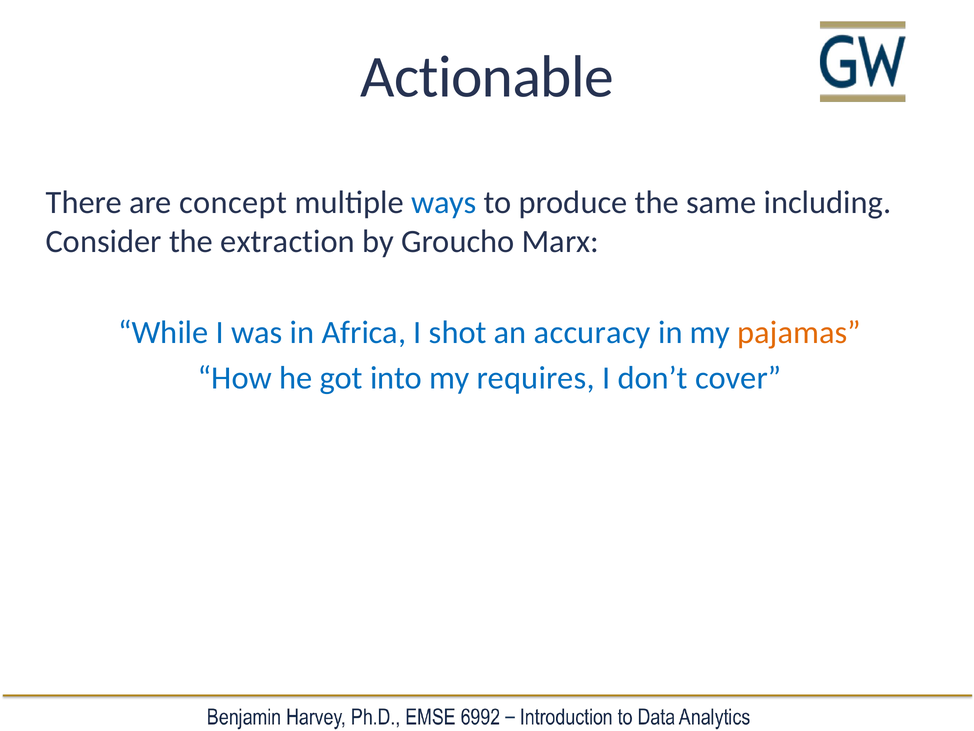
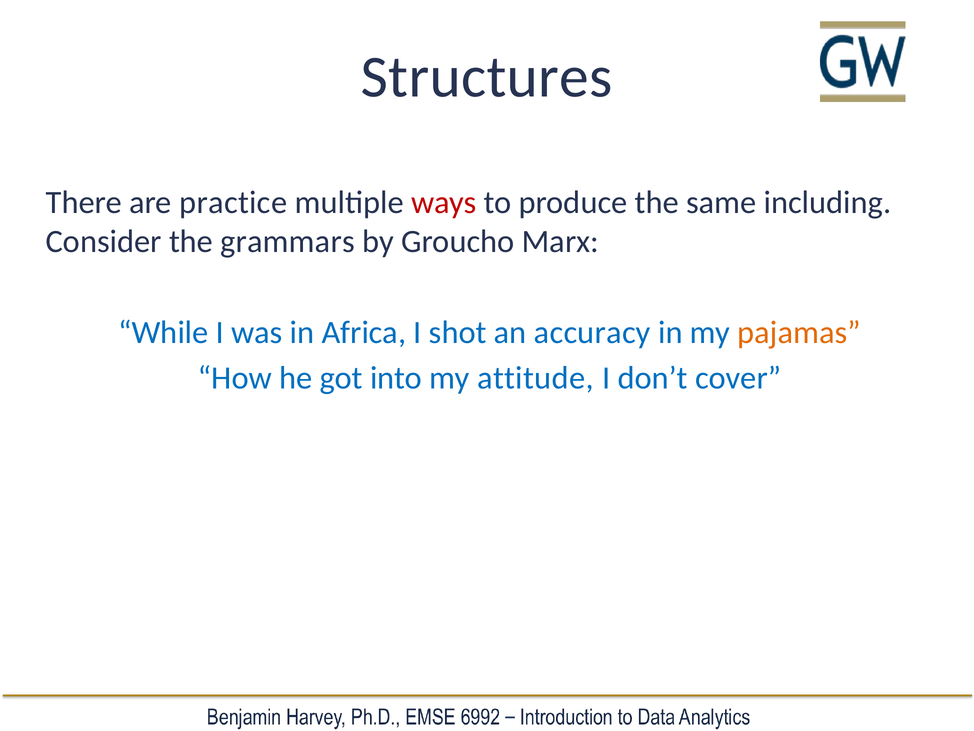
Actionable: Actionable -> Structures
concept: concept -> practice
ways colour: blue -> red
extraction: extraction -> grammars
requires: requires -> attitude
